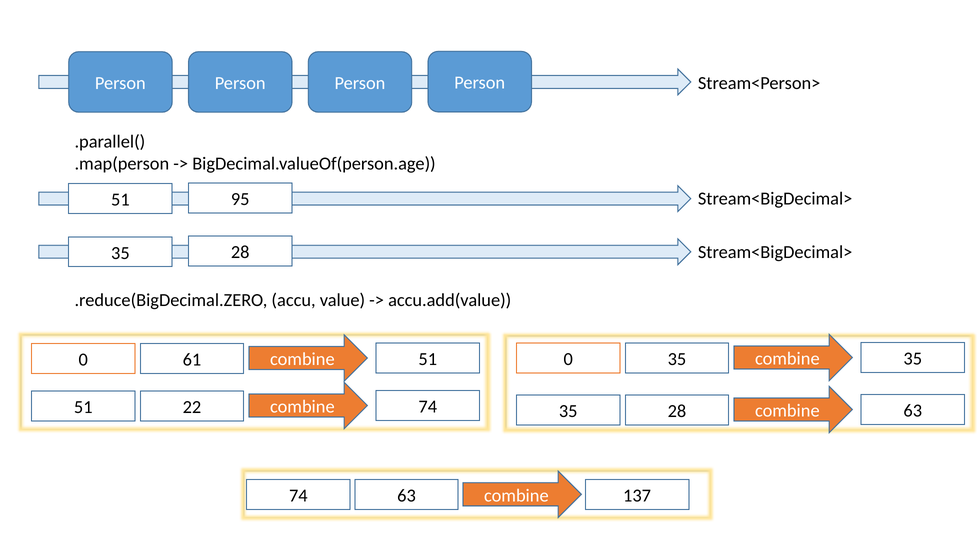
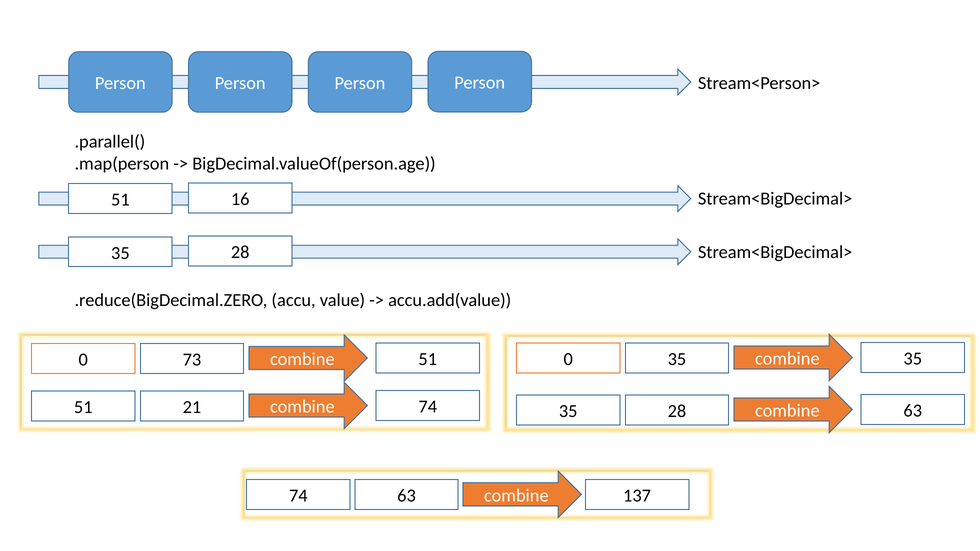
95: 95 -> 16
61: 61 -> 73
22: 22 -> 21
